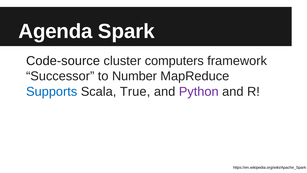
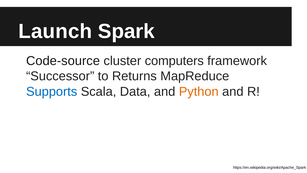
Agenda: Agenda -> Launch
Number: Number -> Returns
True: True -> Data
Python colour: purple -> orange
